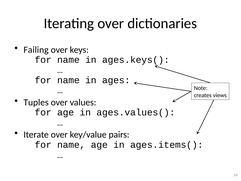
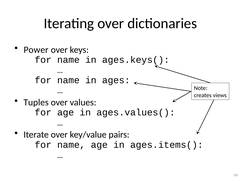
Failing: Failing -> Power
